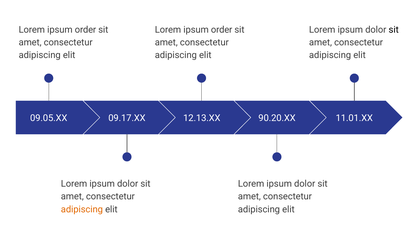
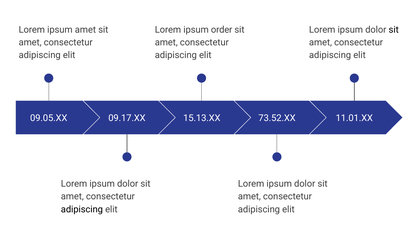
order at (85, 30): order -> amet
12.13.XX: 12.13.XX -> 15.13.XX
90.20.XX: 90.20.XX -> 73.52.XX
adipiscing at (82, 209) colour: orange -> black
